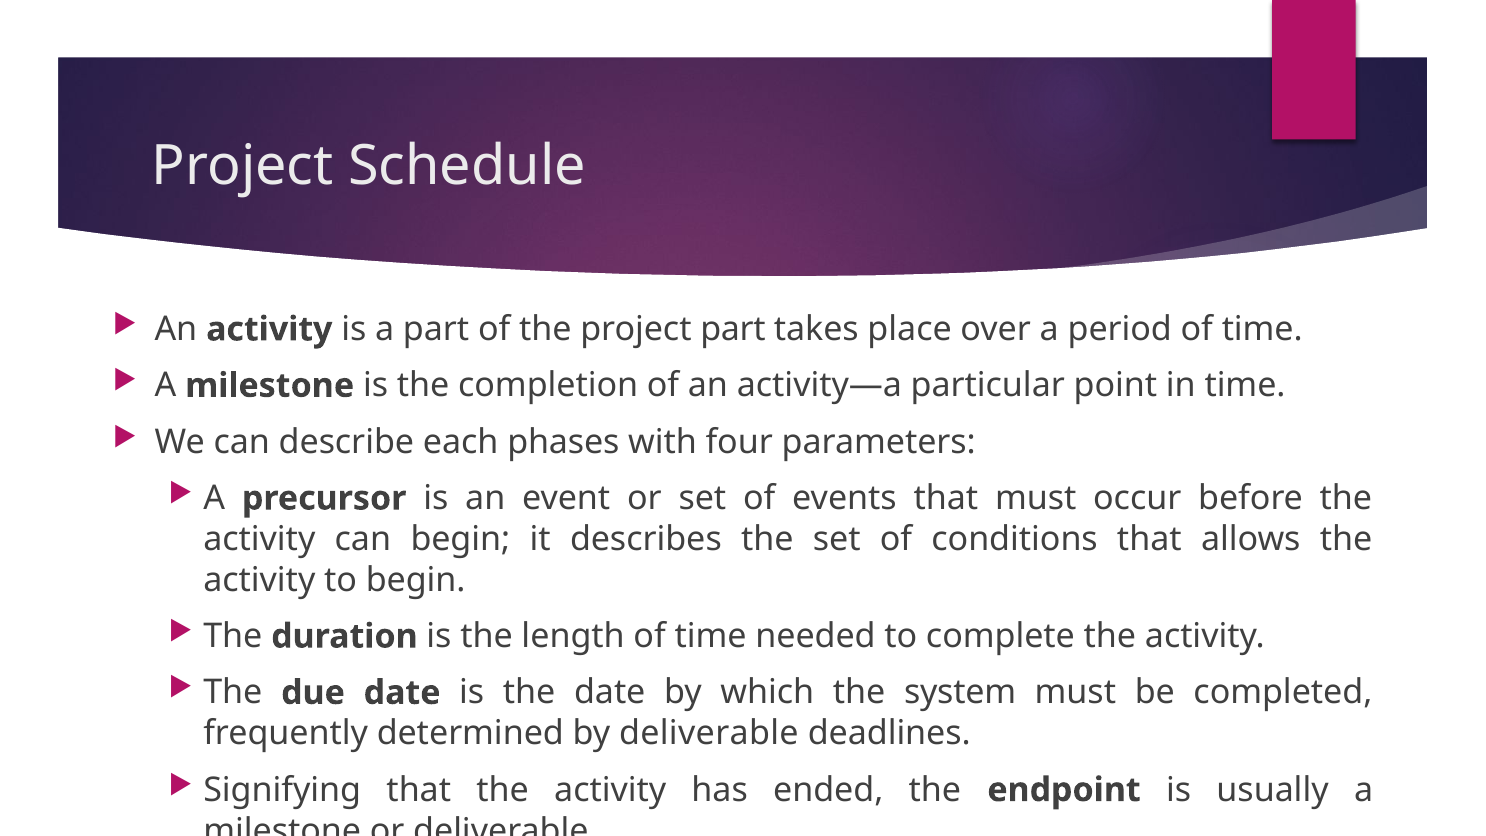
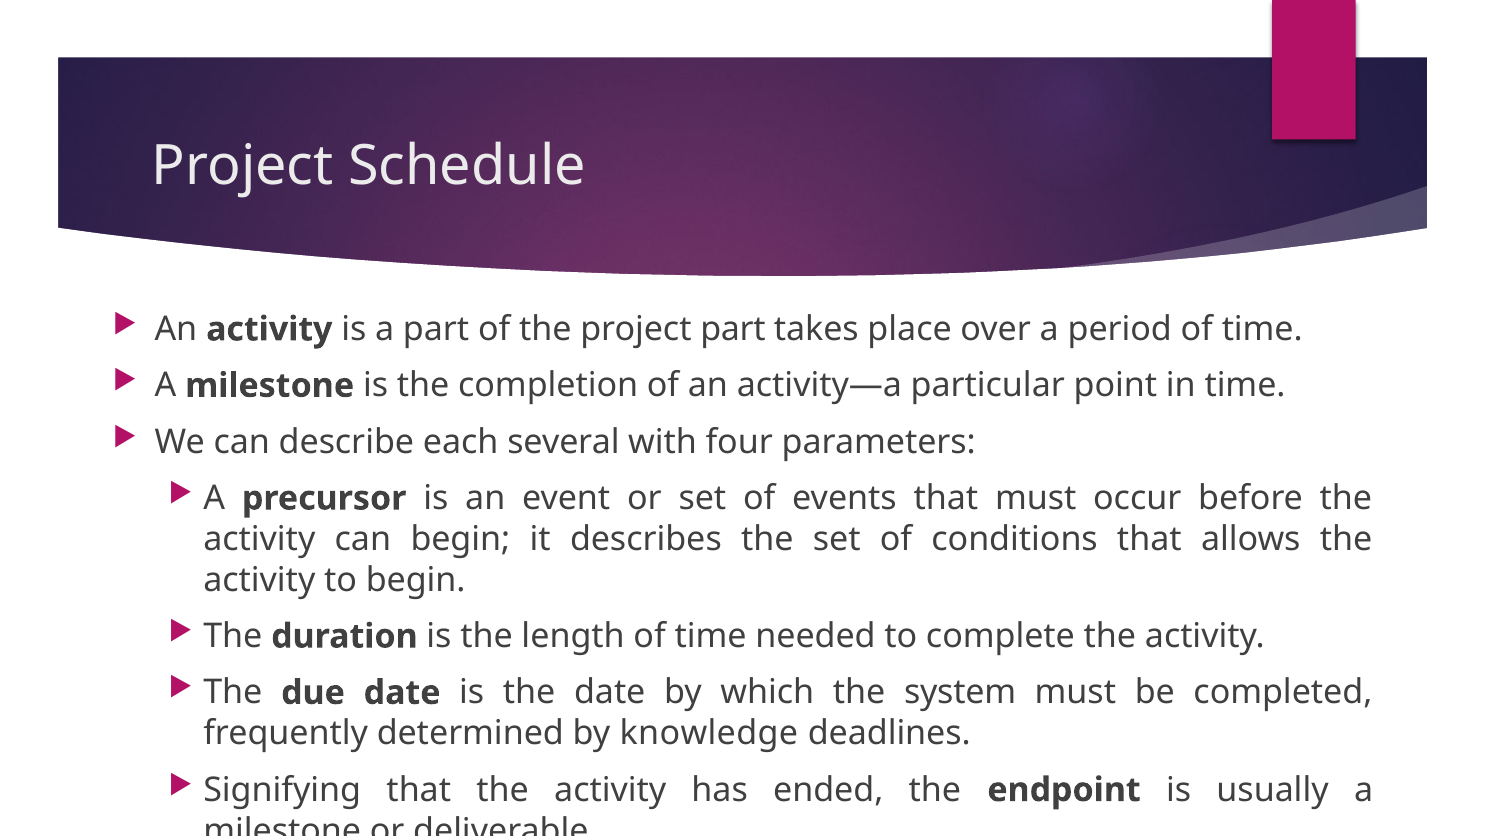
phases: phases -> several
by deliverable: deliverable -> knowledge
